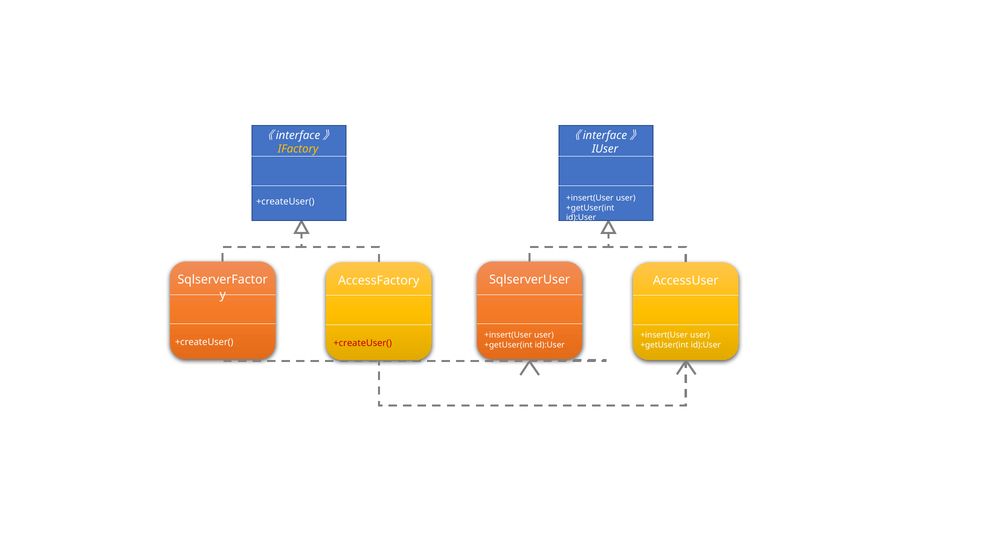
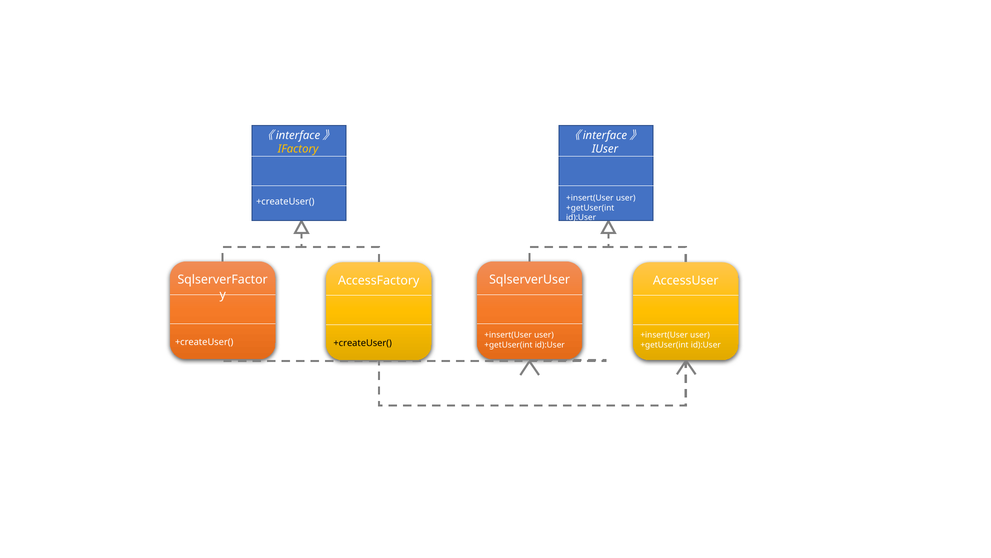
+createUser( at (363, 343) colour: red -> black
